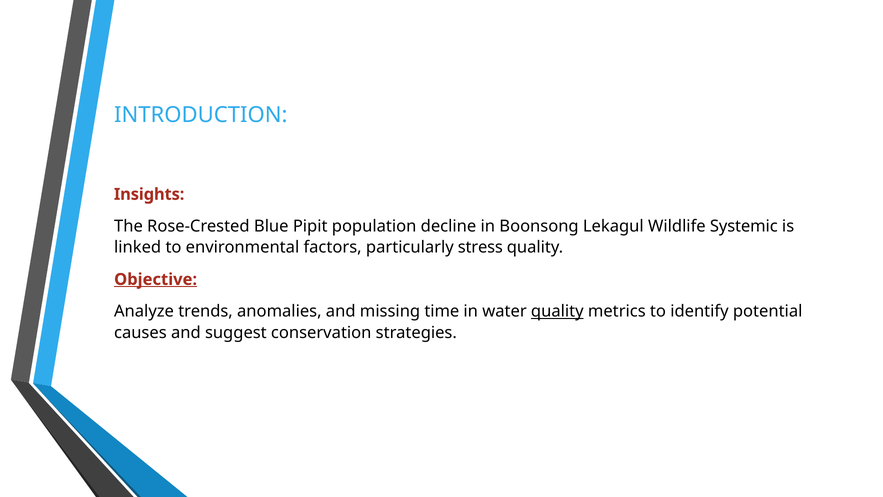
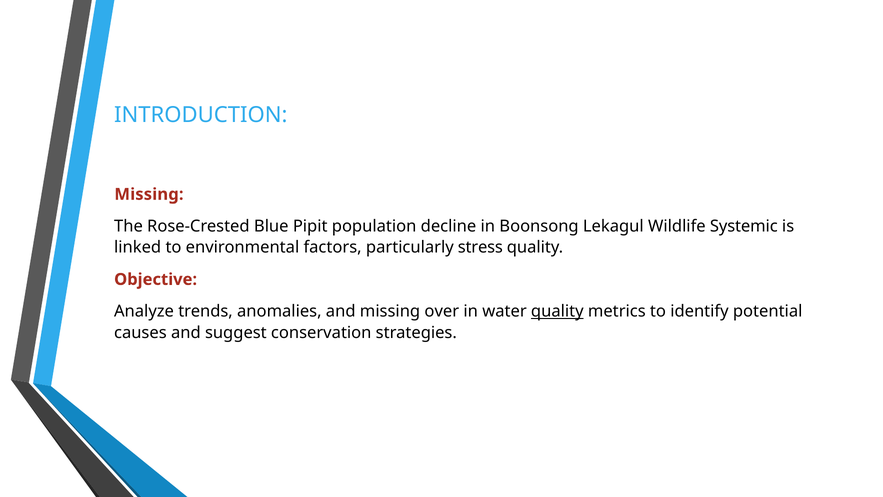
Insights at (149, 194): Insights -> Missing
Objective underline: present -> none
time: time -> over
